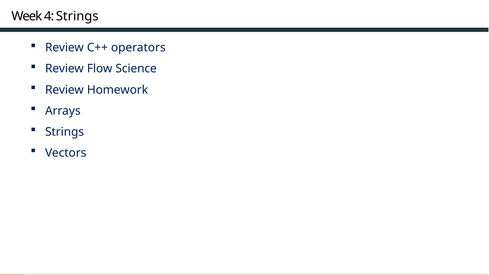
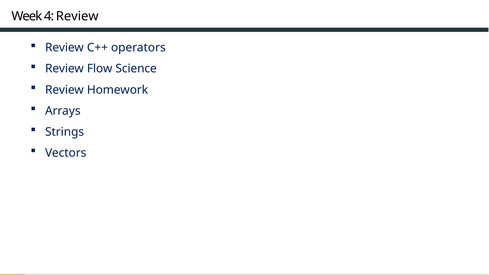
4 Strings: Strings -> Review
